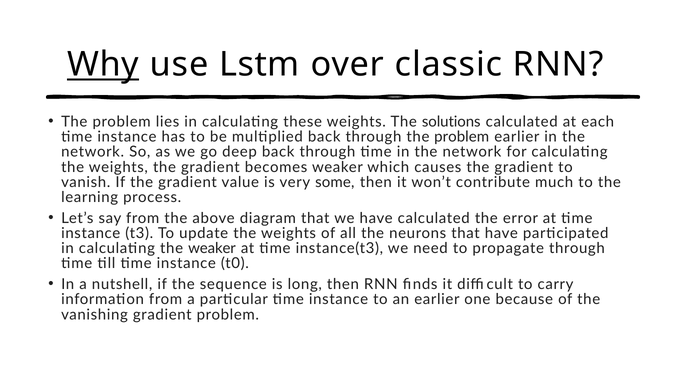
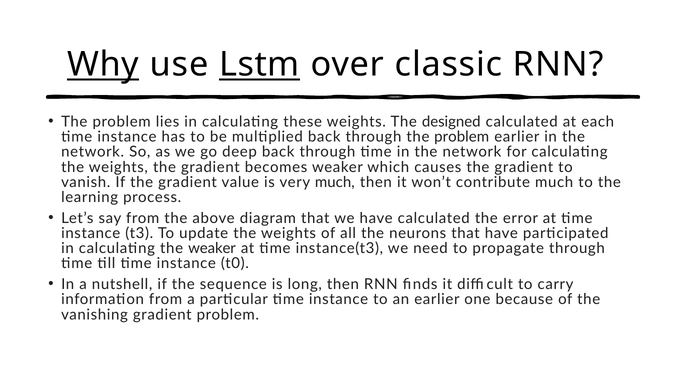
Lstm underline: none -> present
solutions: solutions -> designed
very some: some -> much
